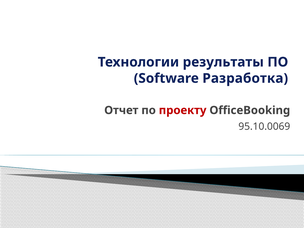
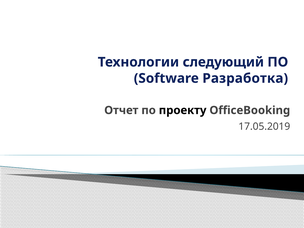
результаты: результаты -> следующий
проекту colour: red -> black
95.10.0069: 95.10.0069 -> 17.05.2019
